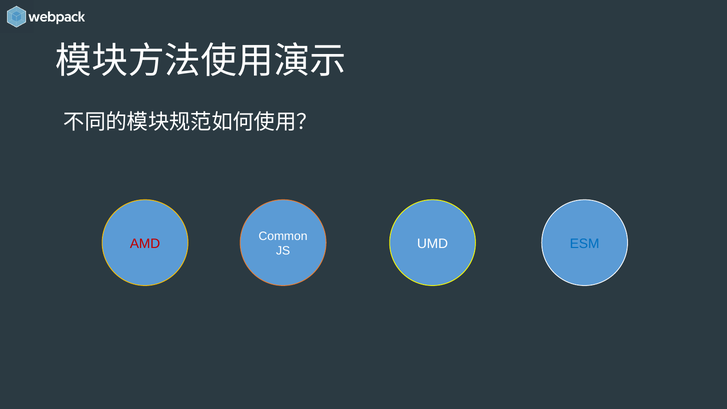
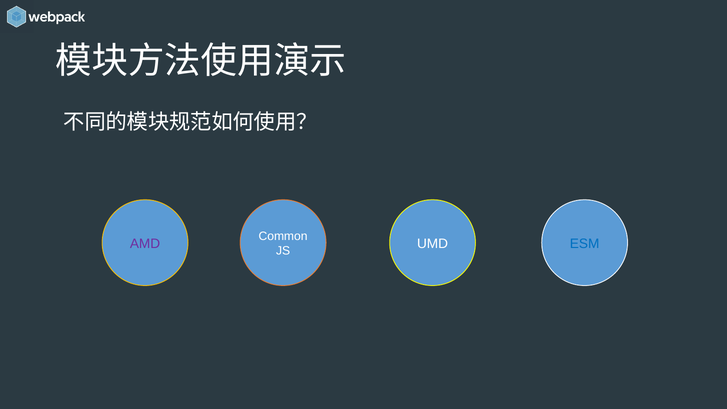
AMD colour: red -> purple
